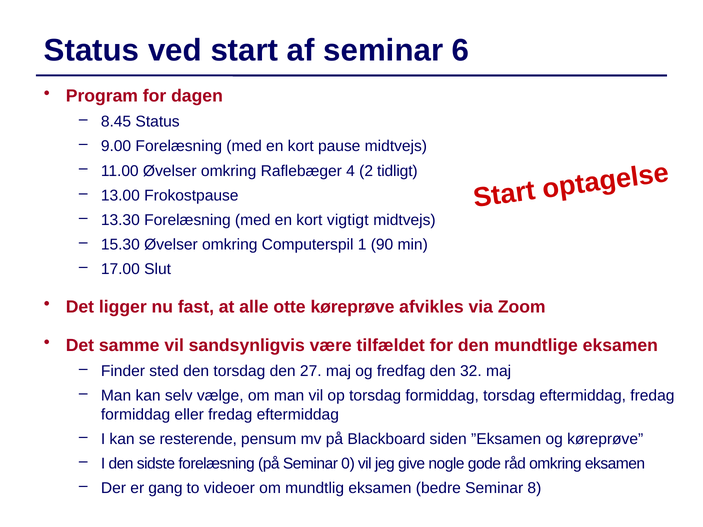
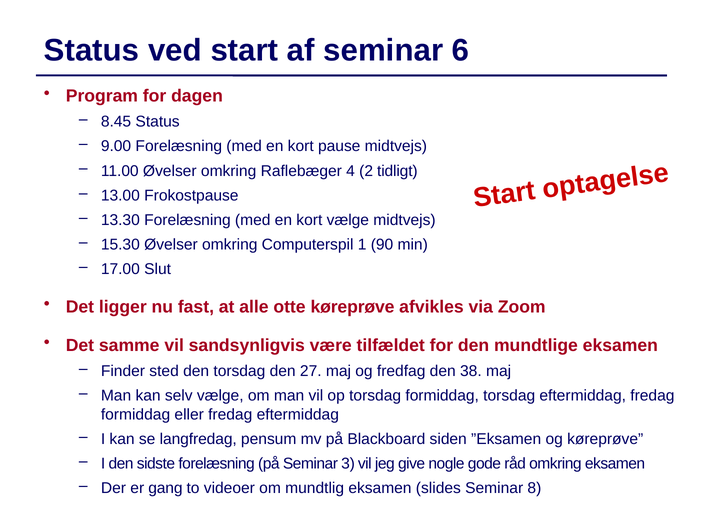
kort vigtigt: vigtigt -> vælge
32: 32 -> 38
resterende: resterende -> langfredag
0: 0 -> 3
bedre: bedre -> slides
